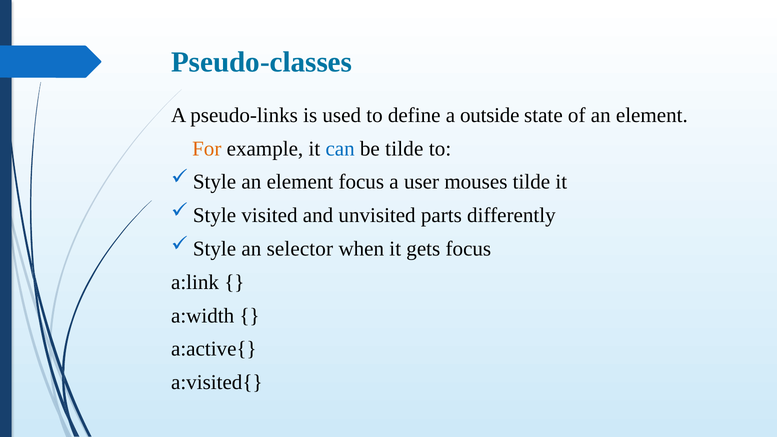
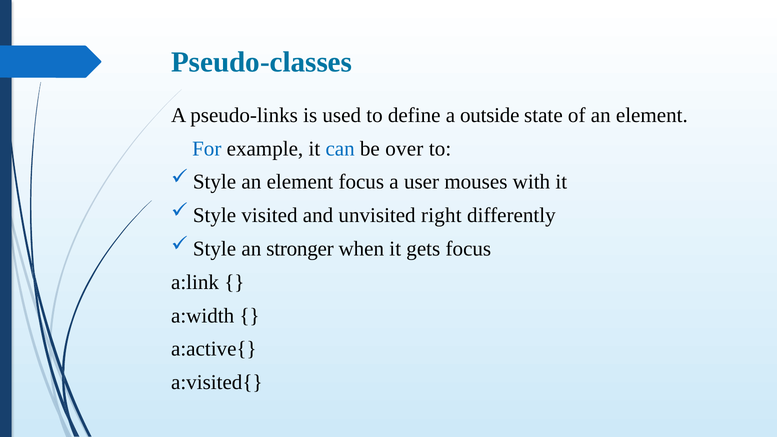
For colour: orange -> blue
be tilde: tilde -> over
mouses tilde: tilde -> with
parts: parts -> right
selector: selector -> stronger
